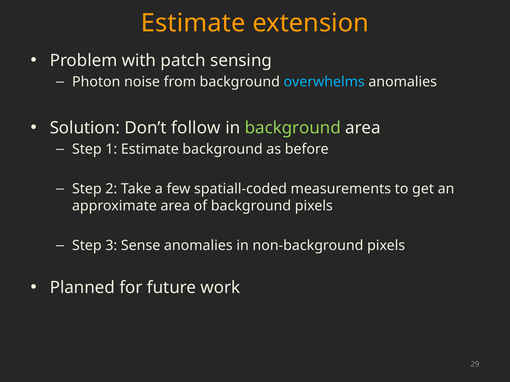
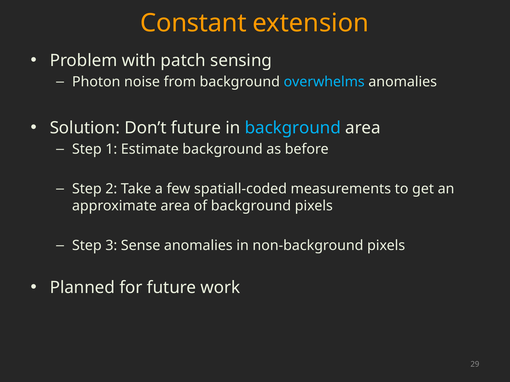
Estimate at (193, 23): Estimate -> Constant
Don’t follow: follow -> future
background at (293, 128) colour: light green -> light blue
